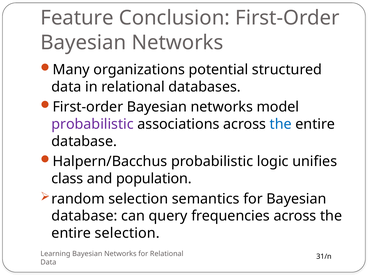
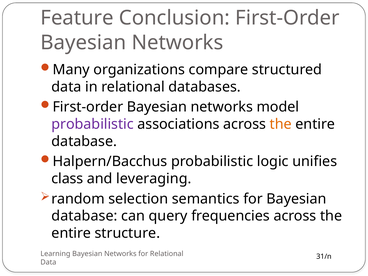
potential: potential -> compare
the at (281, 124) colour: blue -> orange
population: population -> leveraging
entire selection: selection -> structure
